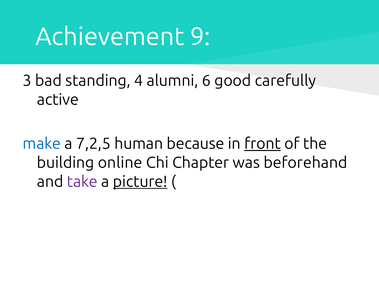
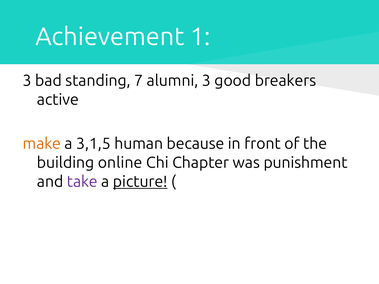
9: 9 -> 1
4: 4 -> 7
alumni 6: 6 -> 3
carefully: carefully -> breakers
make colour: blue -> orange
7,2,5: 7,2,5 -> 3,1,5
front underline: present -> none
beforehand: beforehand -> punishment
